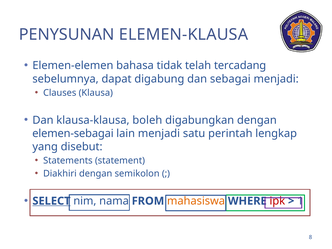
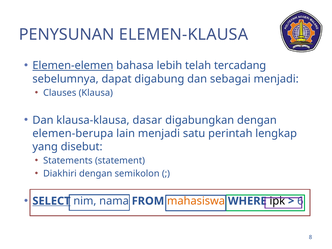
Elemen-elemen underline: none -> present
tidak: tidak -> lebih
boleh: boleh -> dasar
elemen-sebagai: elemen-sebagai -> elemen-berupa
ipk colour: red -> black
1: 1 -> 6
